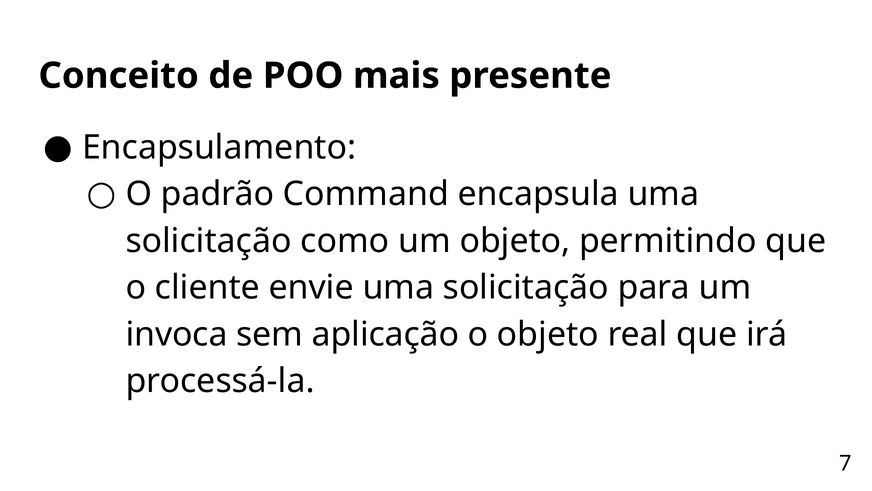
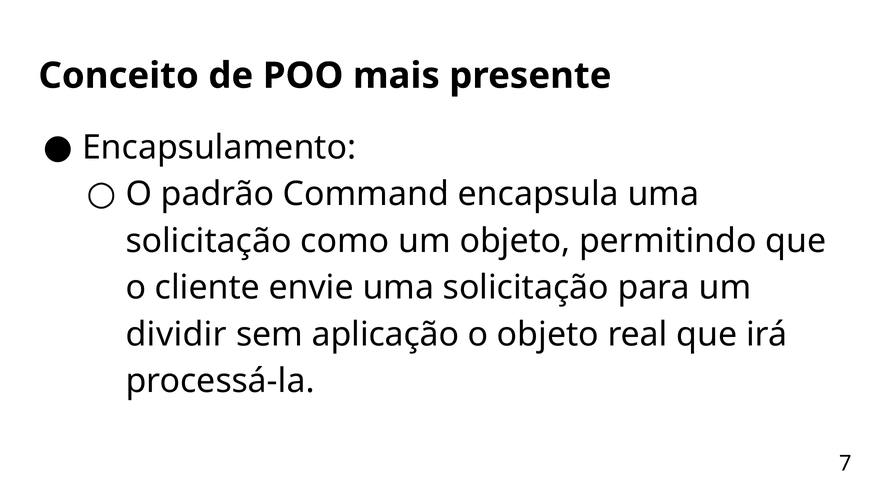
invoca: invoca -> dividir
